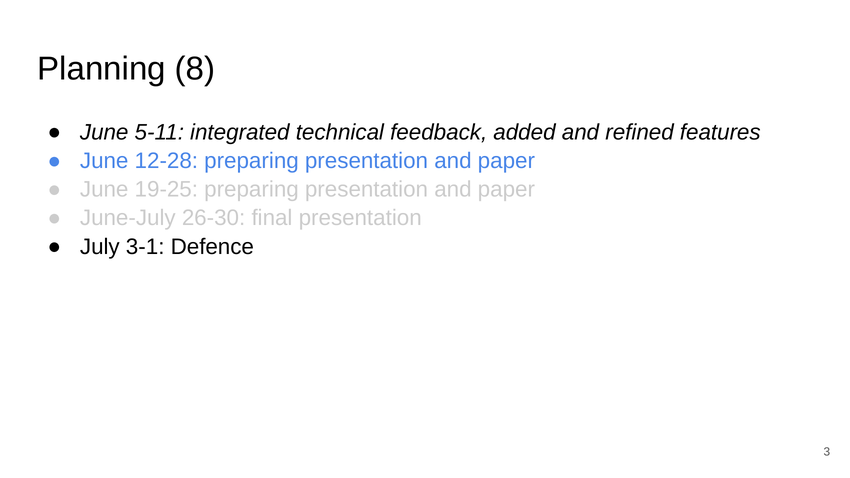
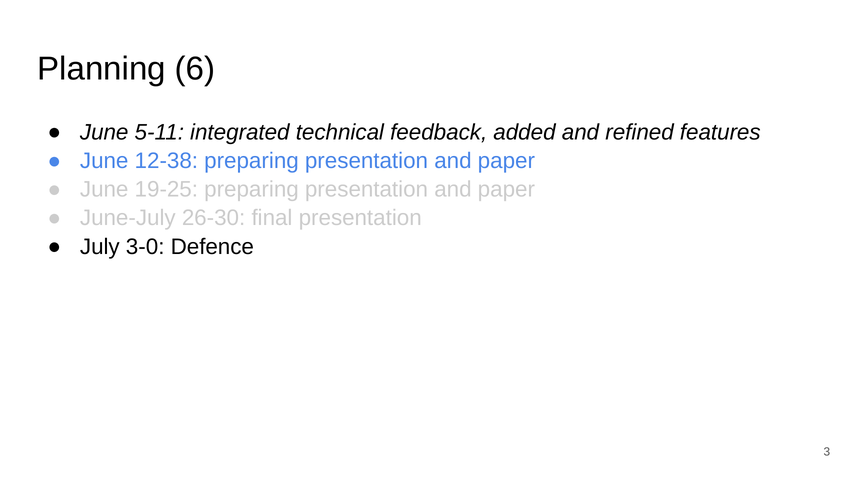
8: 8 -> 6
12-28: 12-28 -> 12-38
3-1: 3-1 -> 3-0
